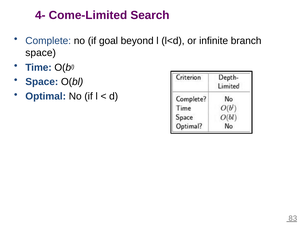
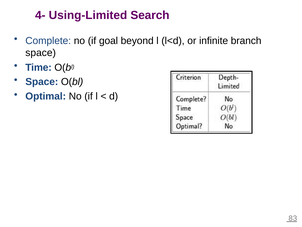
Come-Limited: Come-Limited -> Using-Limited
